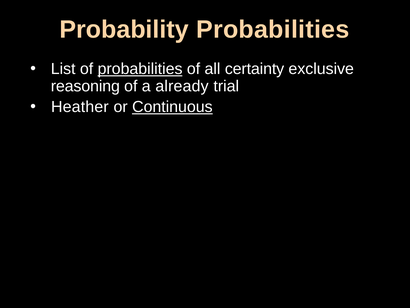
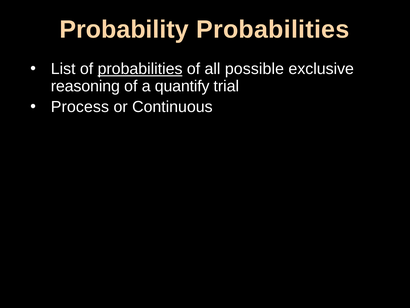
certainty: certainty -> possible
already: already -> quantify
Heather: Heather -> Process
Continuous underline: present -> none
